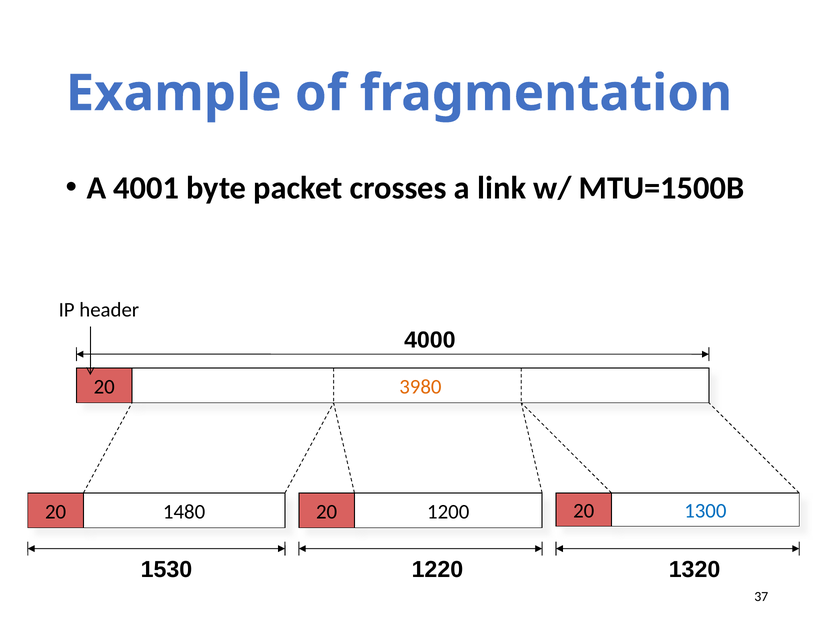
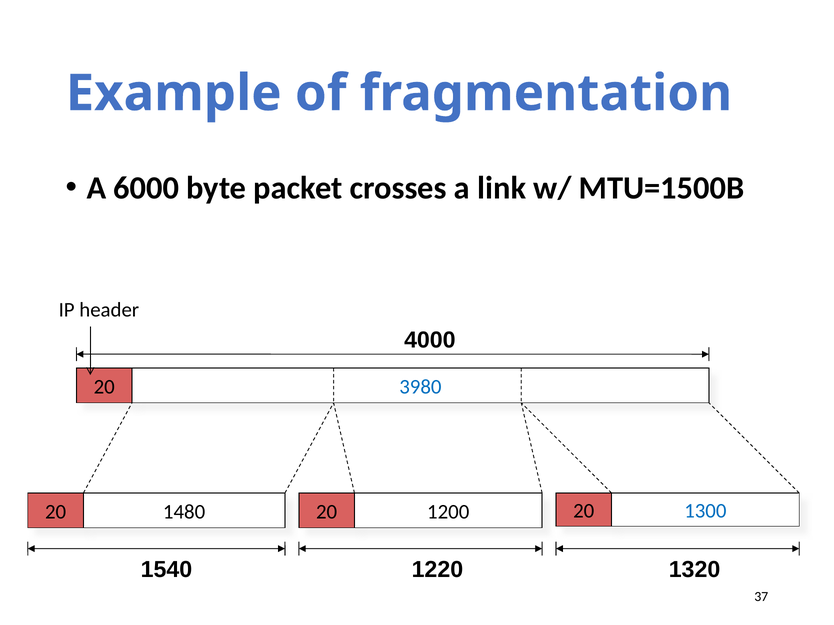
4001: 4001 -> 6000
3980 colour: orange -> blue
1530: 1530 -> 1540
